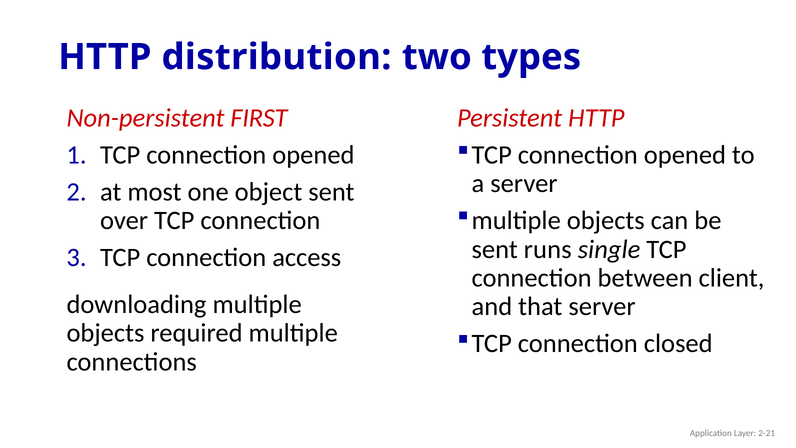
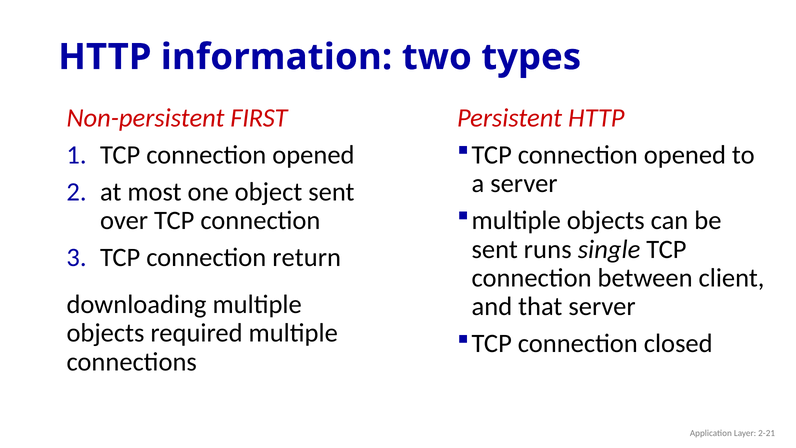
distribution: distribution -> information
access: access -> return
